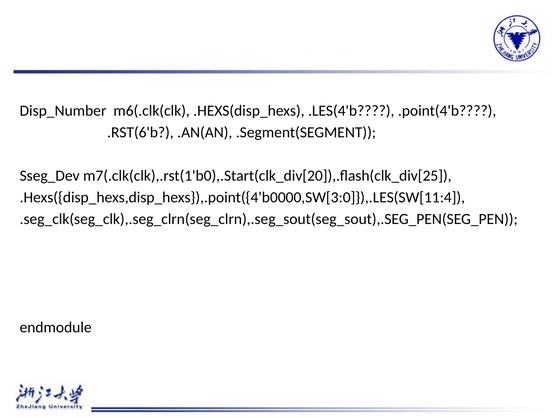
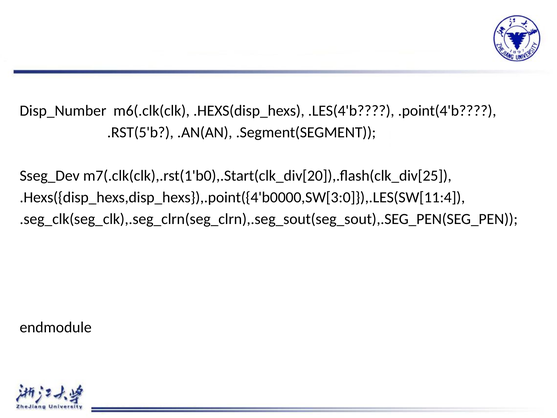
.RST(6'b: .RST(6'b -> .RST(5'b
